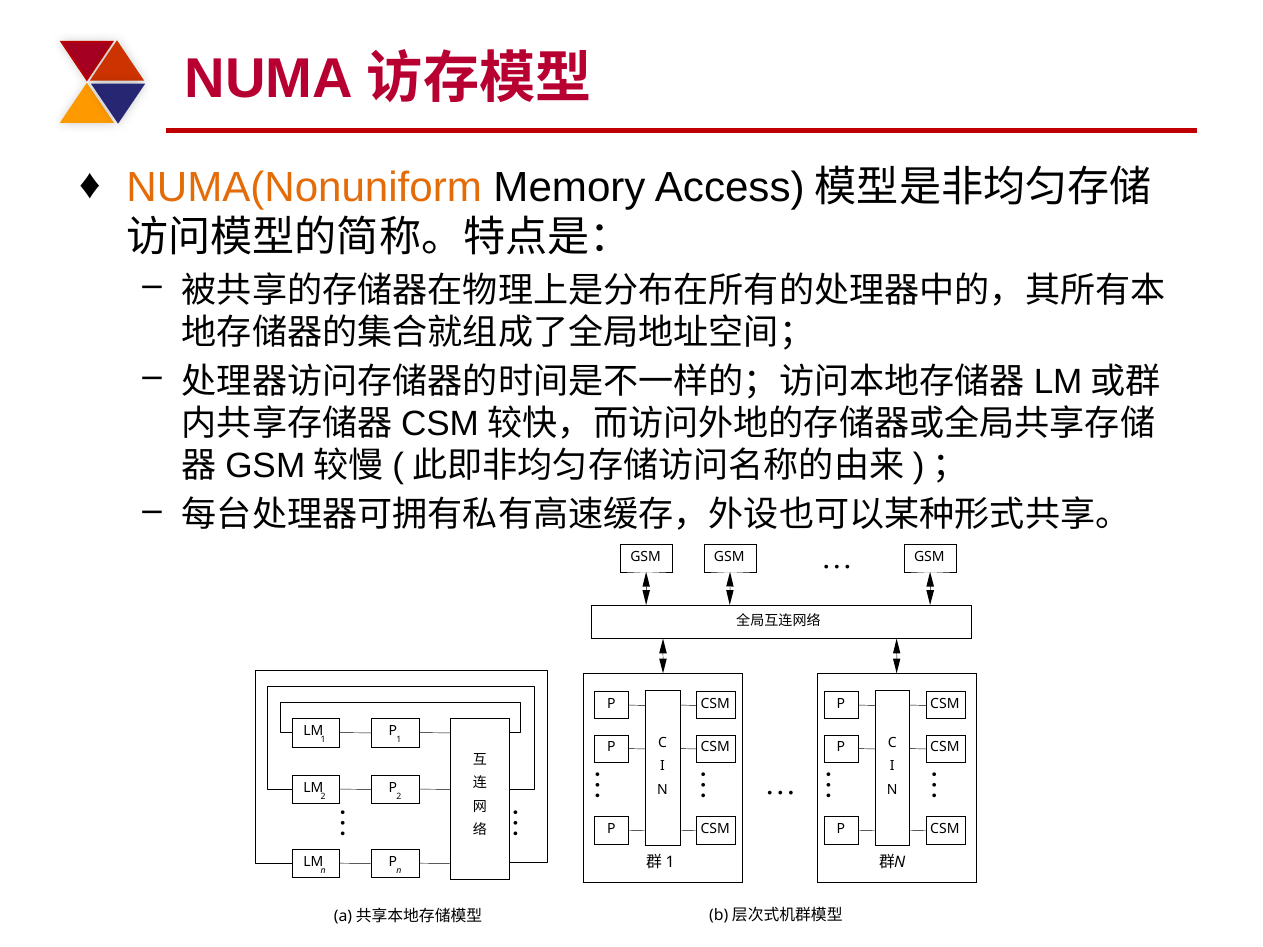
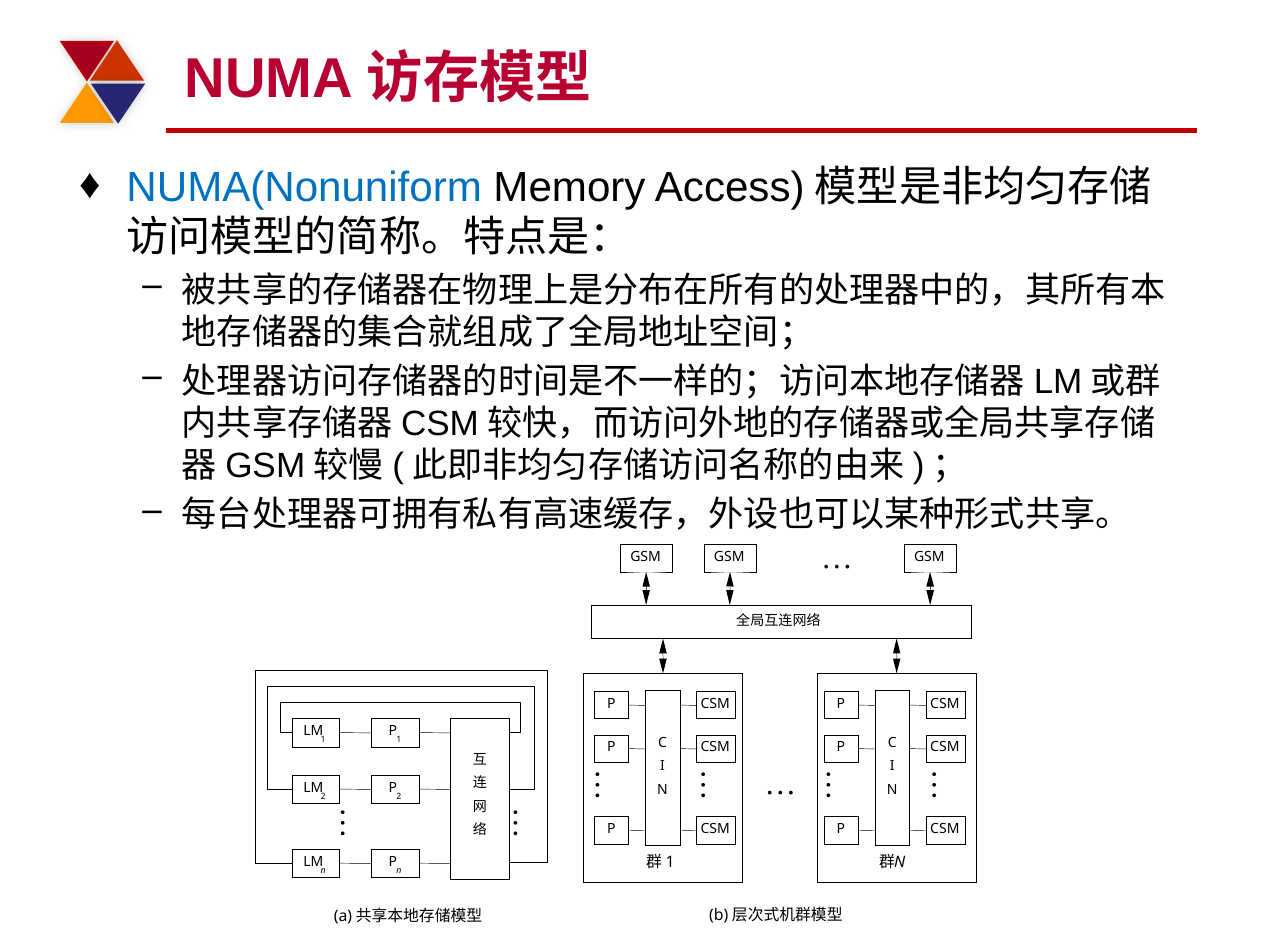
NUMA(Nonuniform colour: orange -> blue
